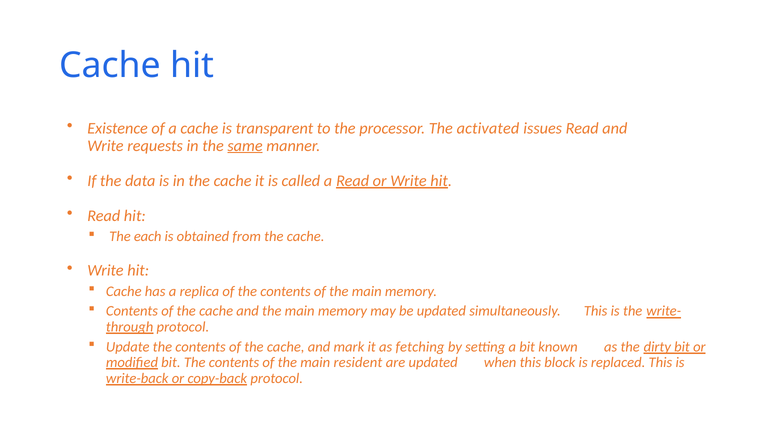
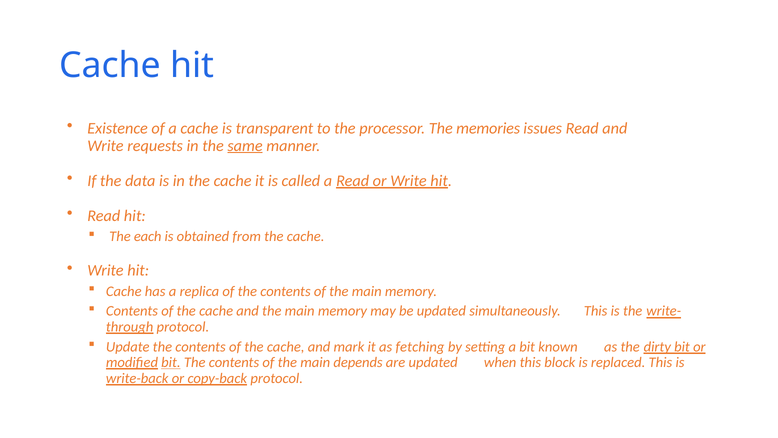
activated: activated -> memories
bit at (171, 362) underline: none -> present
resident: resident -> depends
